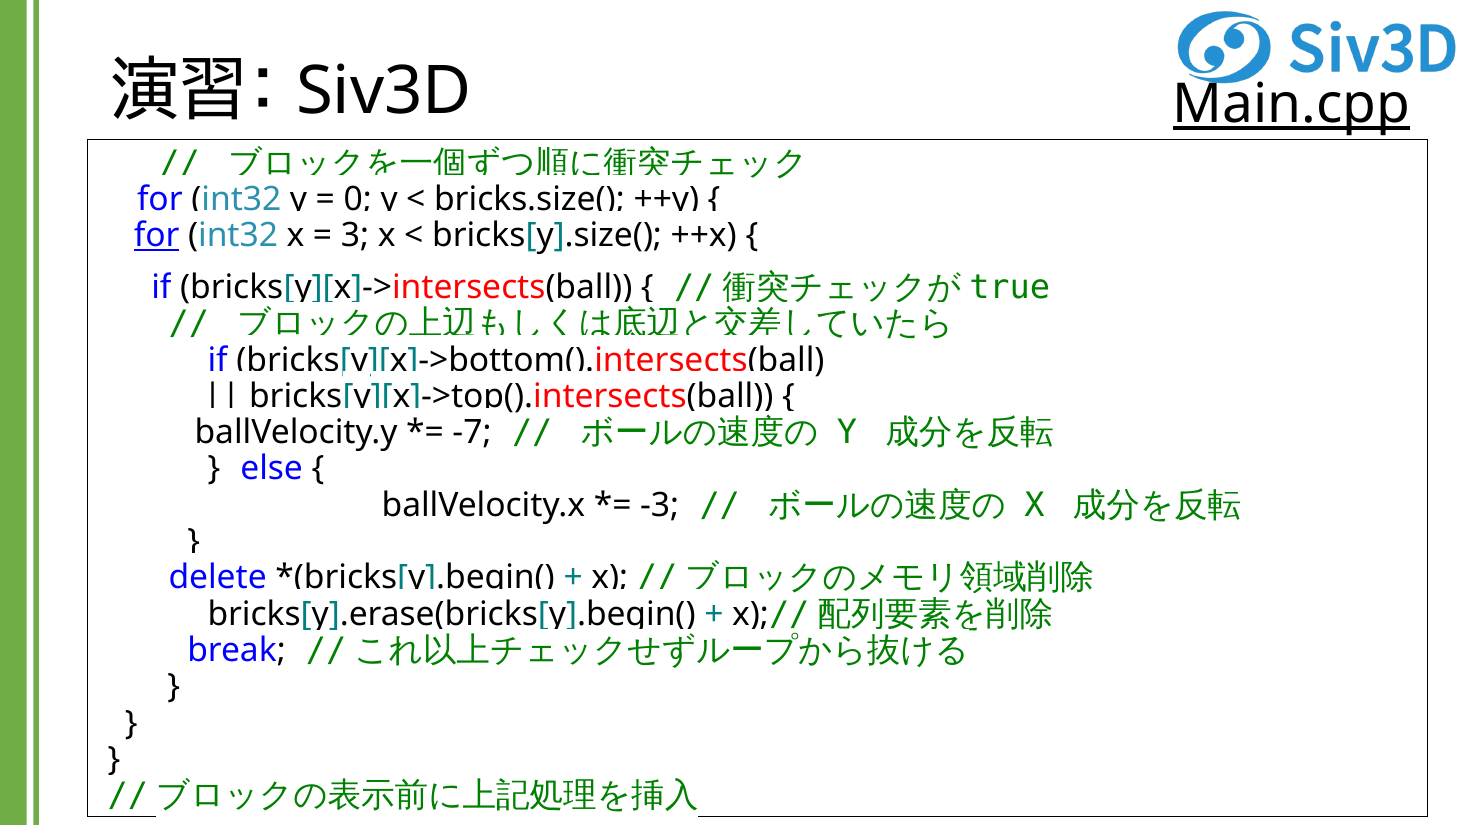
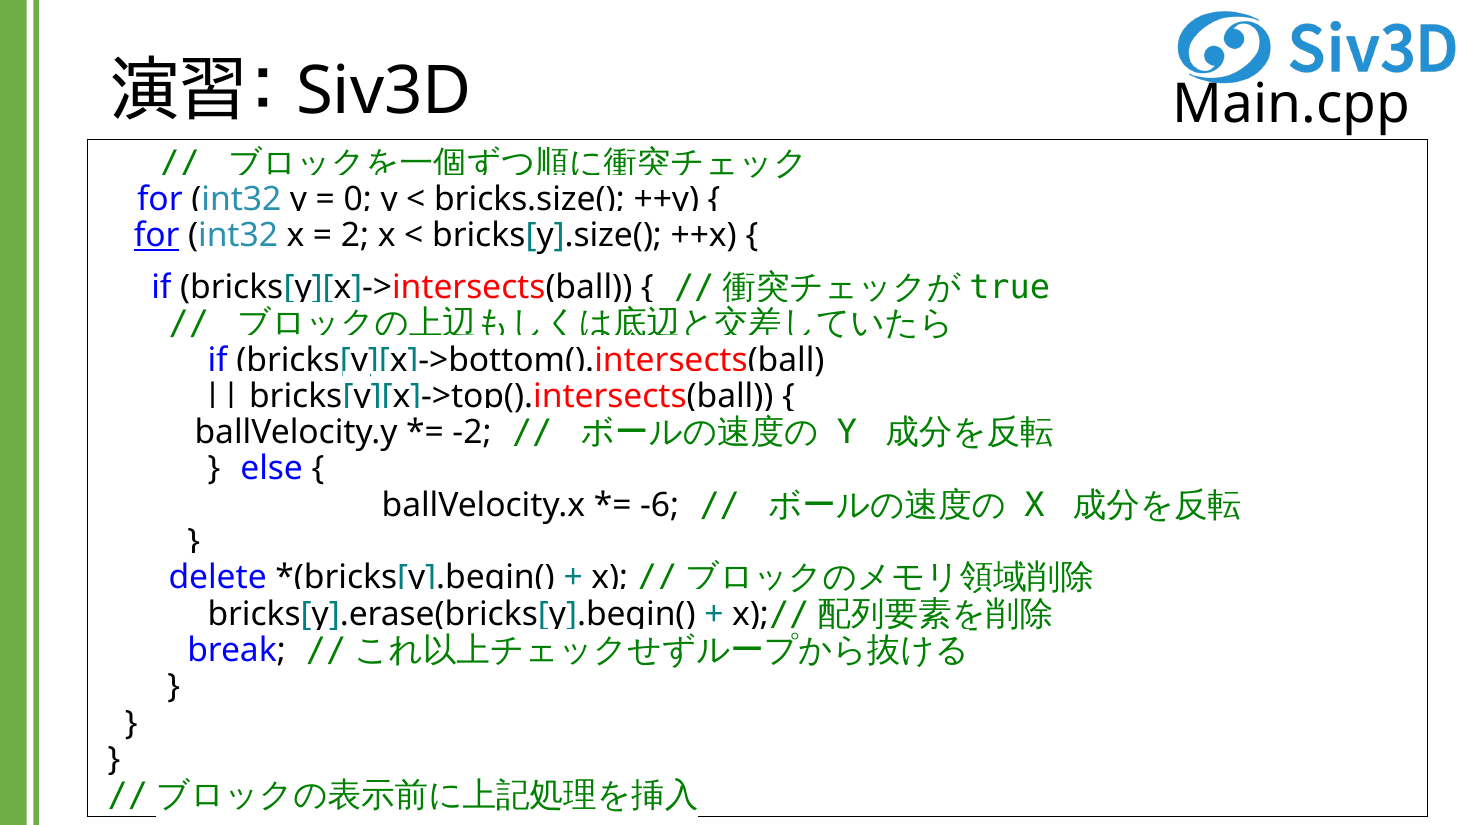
Main.cpp underline: present -> none
3: 3 -> 2
-7: -7 -> -2
-3: -3 -> -6
